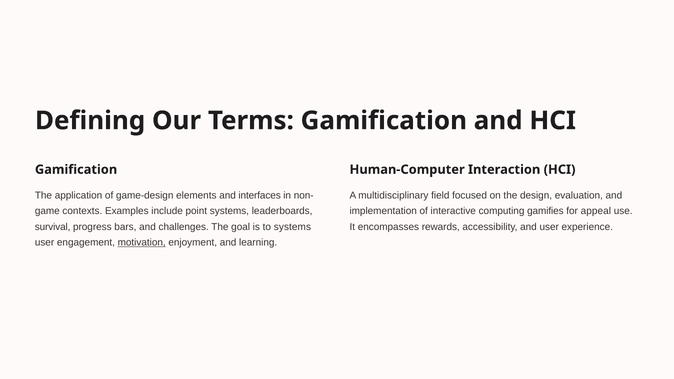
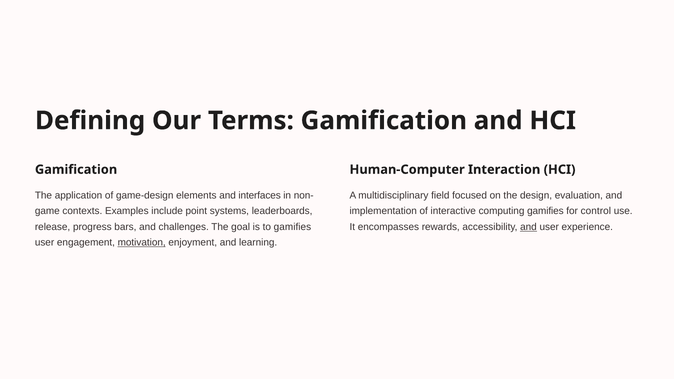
appeal: appeal -> control
survival: survival -> release
to systems: systems -> gamifies
and at (528, 227) underline: none -> present
